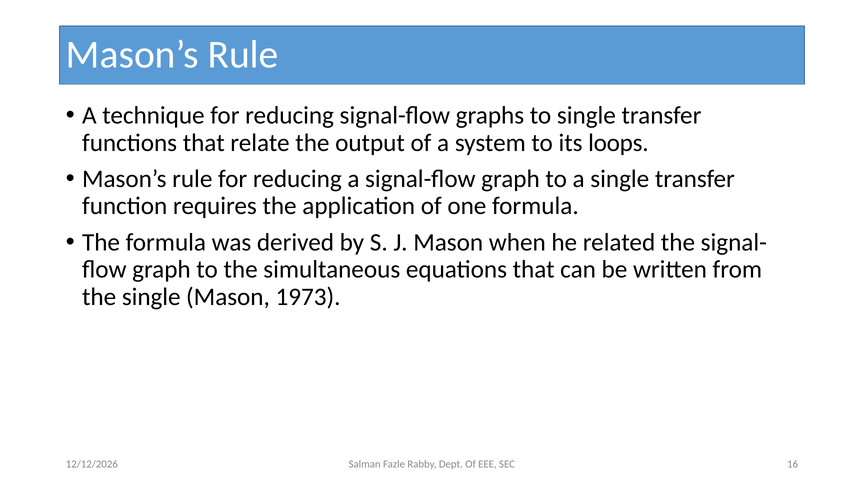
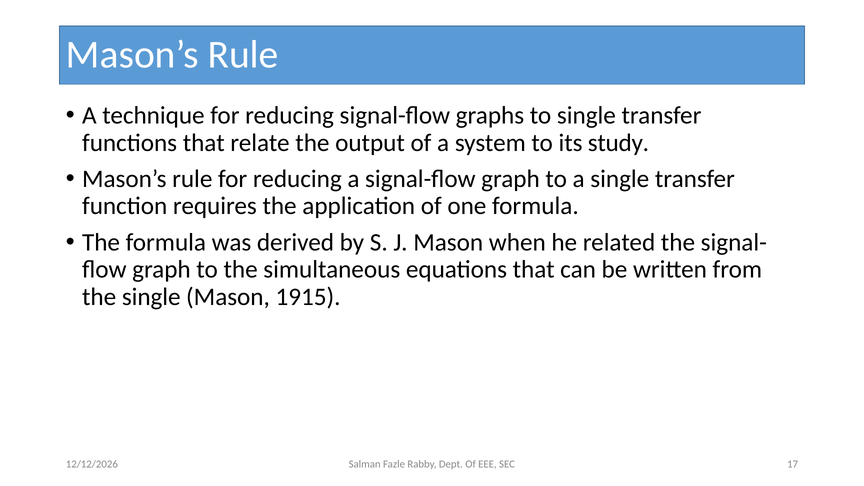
loops: loops -> study
1973: 1973 -> 1915
16: 16 -> 17
